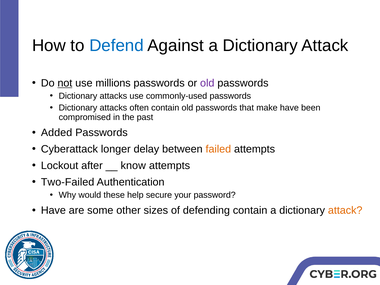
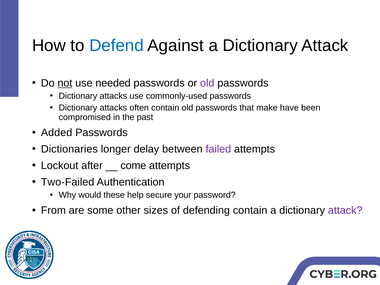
millions: millions -> needed
Cyberattack: Cyberattack -> Dictionaries
failed colour: orange -> purple
know: know -> come
Have at (53, 210): Have -> From
attack at (345, 210) colour: orange -> purple
